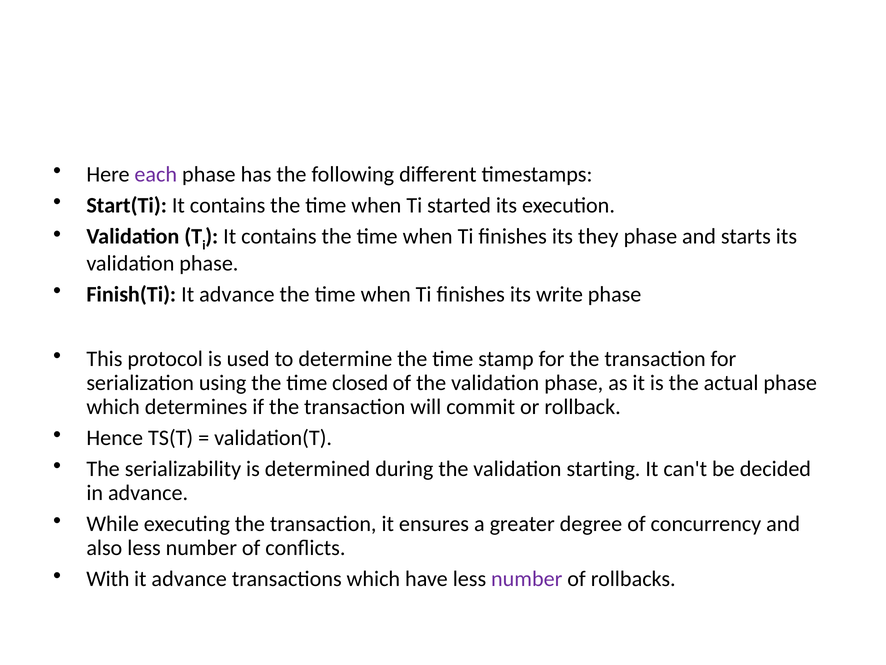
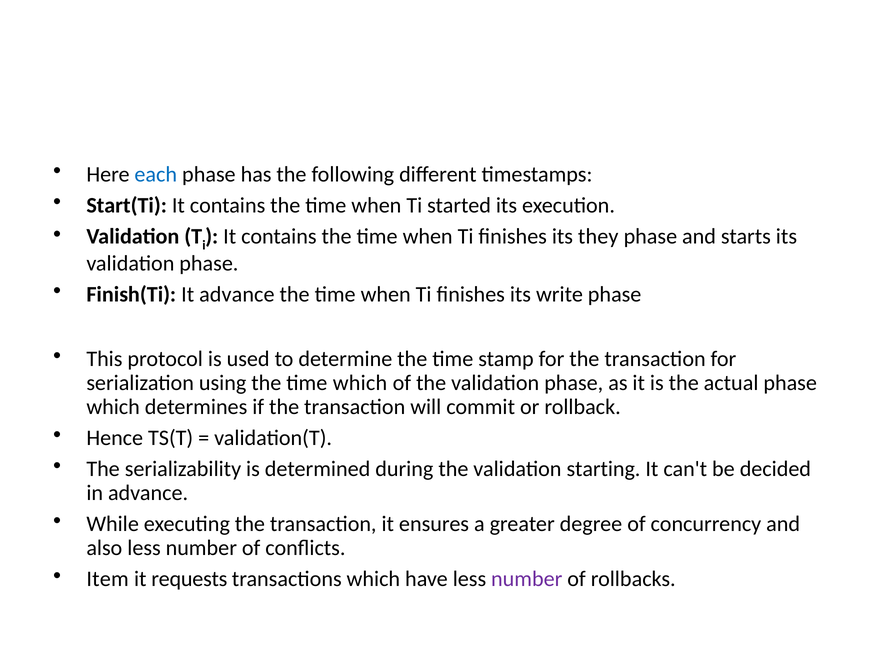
each colour: purple -> blue
time closed: closed -> which
With: With -> Item
advance at (189, 579): advance -> requests
